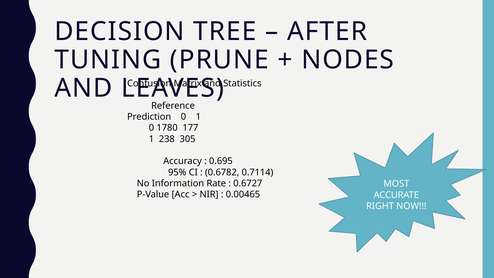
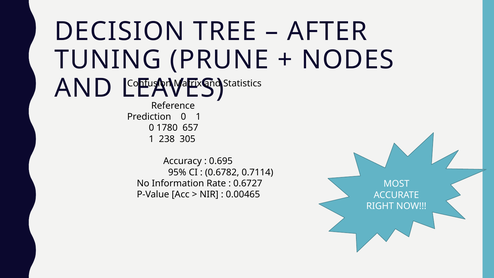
177: 177 -> 657
